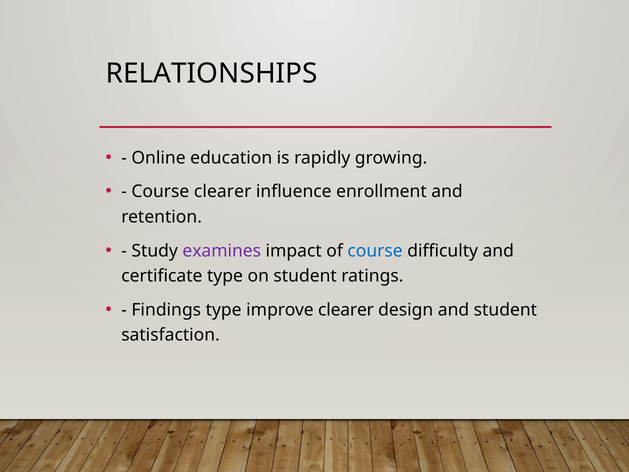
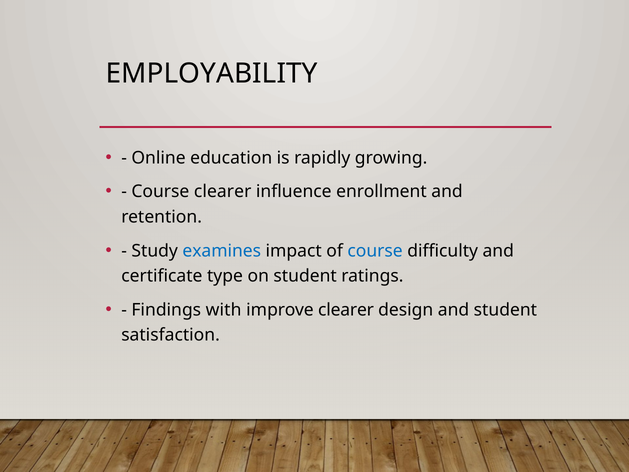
RELATIONSHIPS: RELATIONSHIPS -> EMPLOYABILITY
examines colour: purple -> blue
Findings type: type -> with
